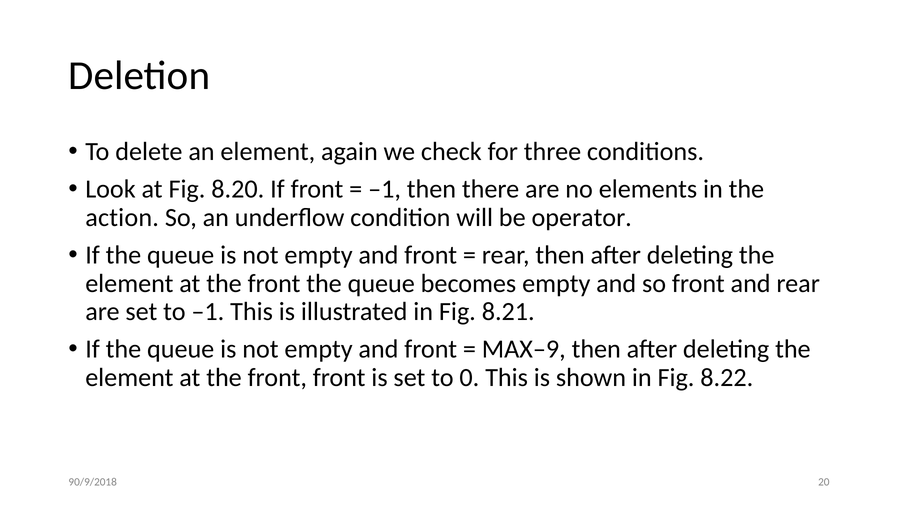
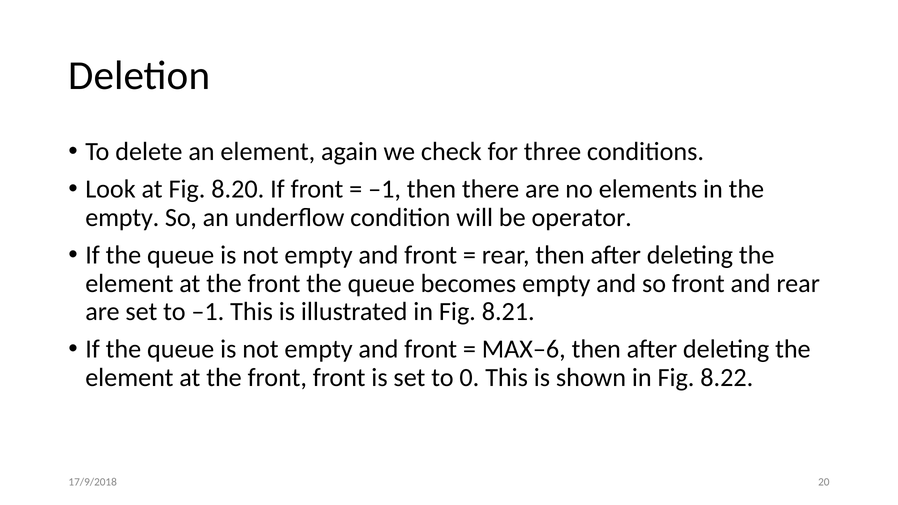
action at (122, 218): action -> empty
MAX–9: MAX–9 -> MAX–6
90/9/2018: 90/9/2018 -> 17/9/2018
